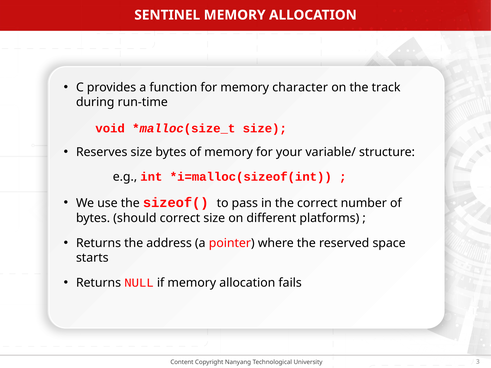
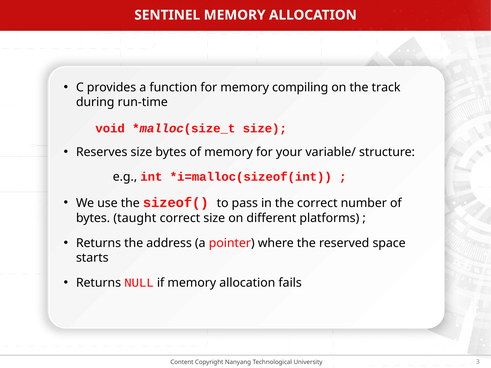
character: character -> compiling
should: should -> taught
